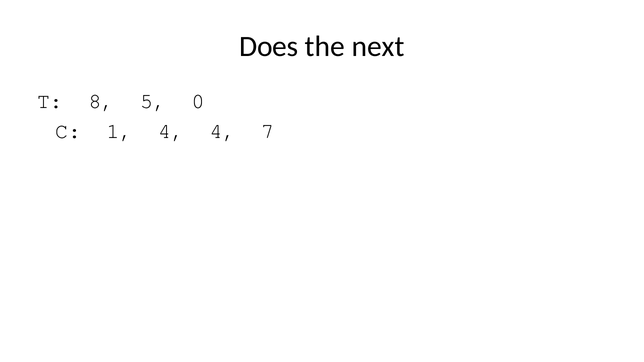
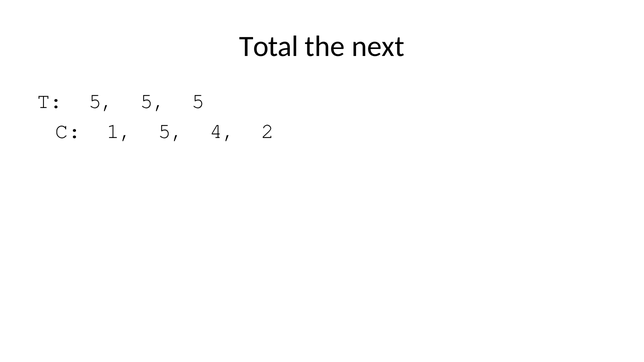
Does: Does -> Total
T 8: 8 -> 5
0 at (198, 101): 0 -> 5
1 4: 4 -> 5
7: 7 -> 2
